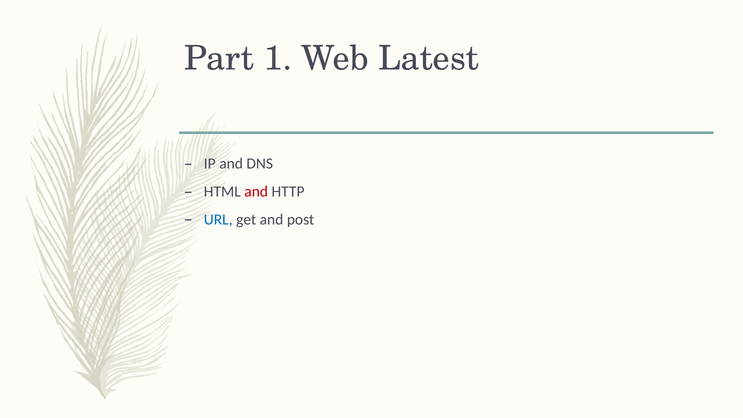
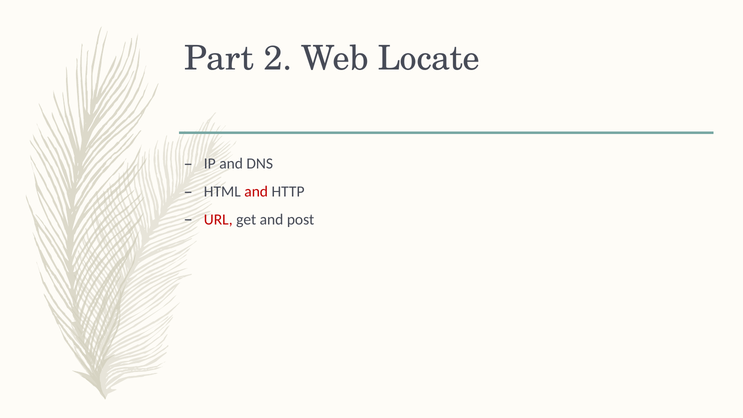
1: 1 -> 2
Latest: Latest -> Locate
URL colour: blue -> red
